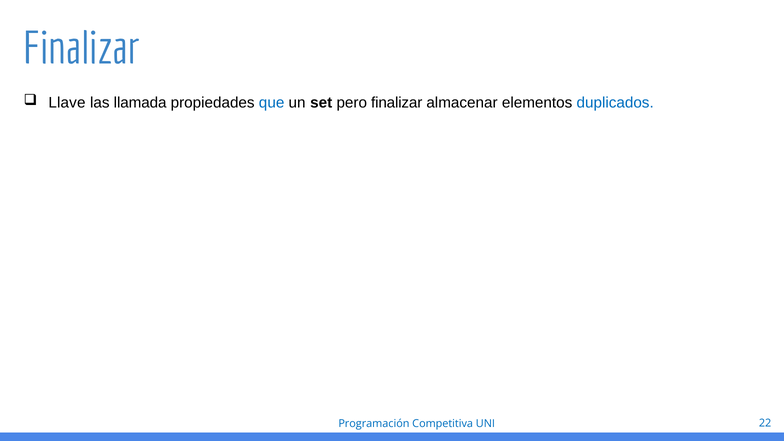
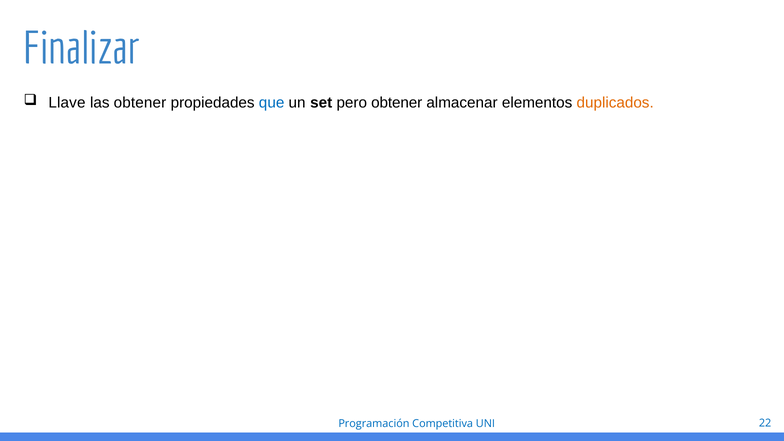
las llamada: llamada -> obtener
pero finalizar: finalizar -> obtener
duplicados colour: blue -> orange
